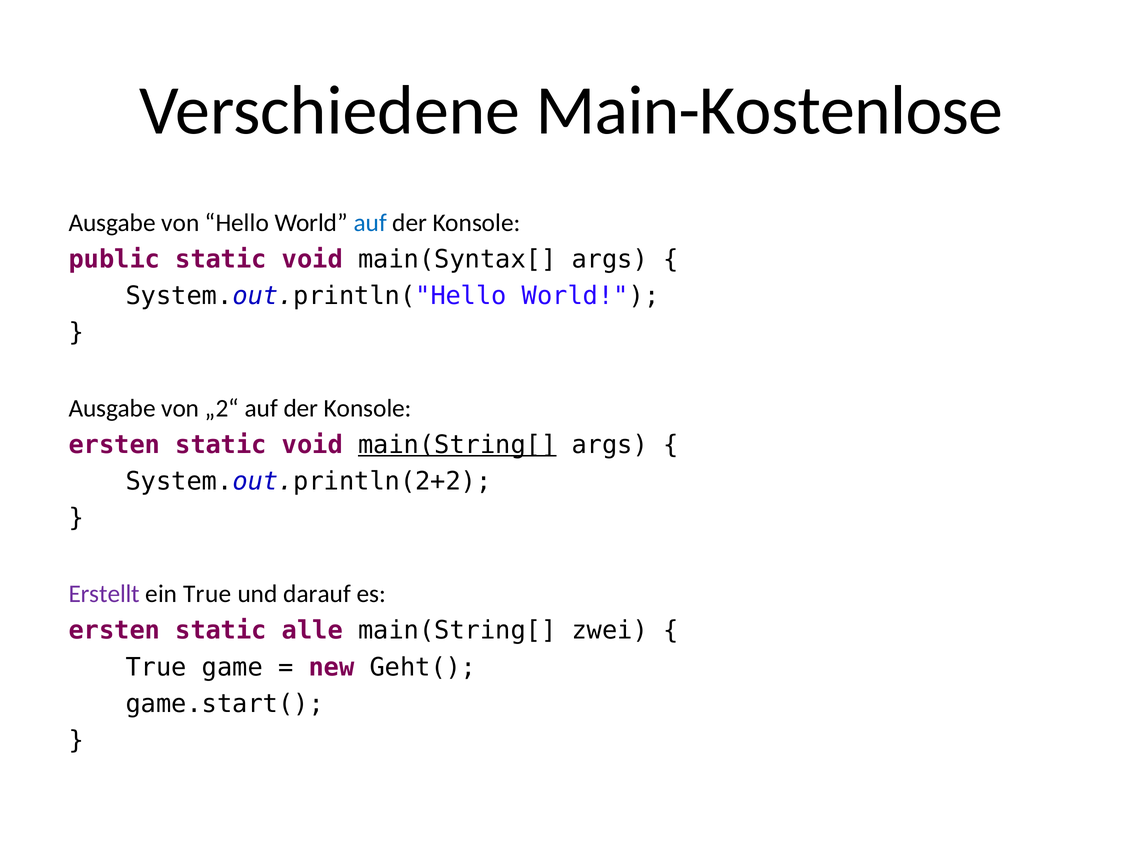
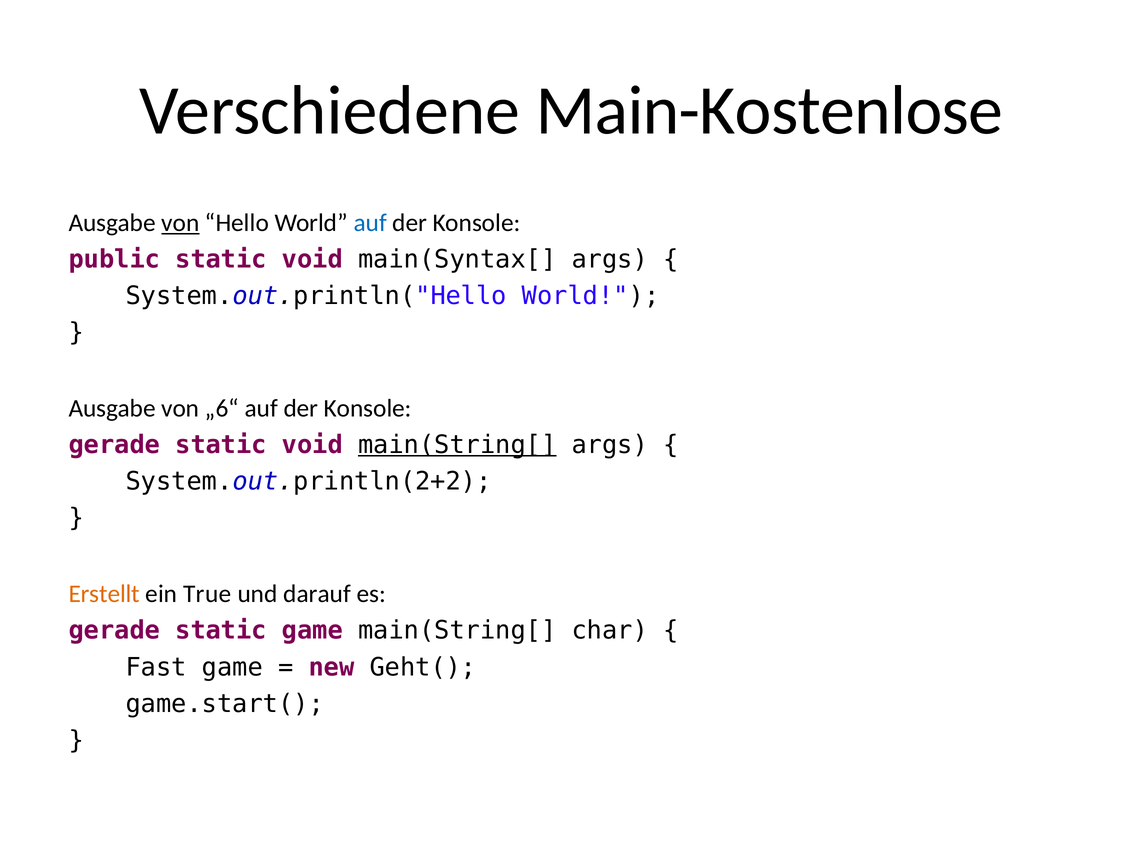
von at (180, 223) underline: none -> present
„2“: „2“ -> „6“
ersten at (114, 445): ersten -> gerade
Erstellt colour: purple -> orange
ersten at (114, 631): ersten -> gerade
static alle: alle -> game
zwei: zwei -> char
True at (156, 667): True -> Fast
